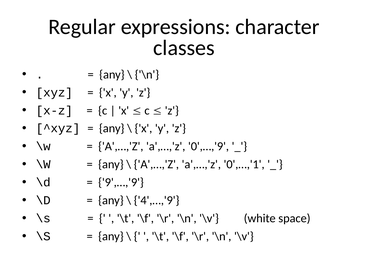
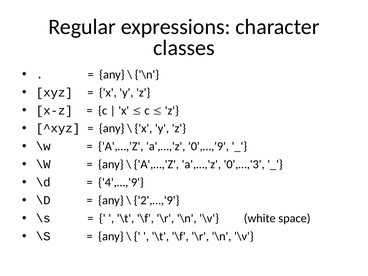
0',…,'1: 0',…,'1 -> 0',…,'3
9',…,'9: 9',…,'9 -> 4',…,'9
4',…,'9: 4',…,'9 -> 2',…,'9
